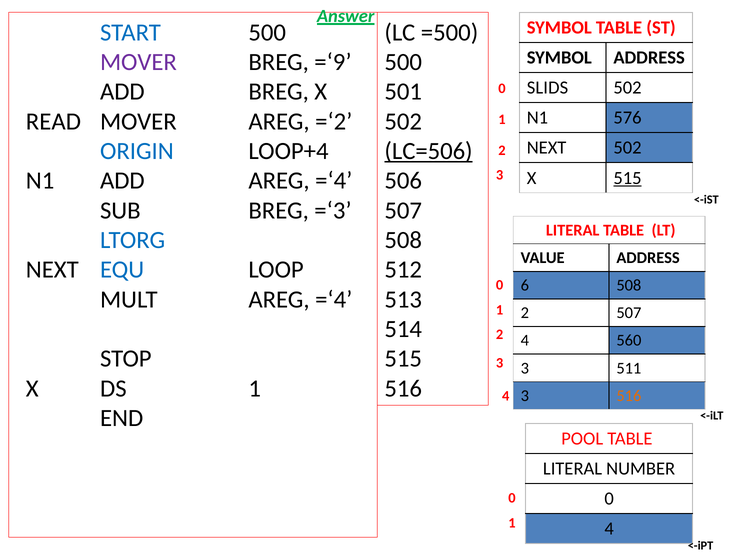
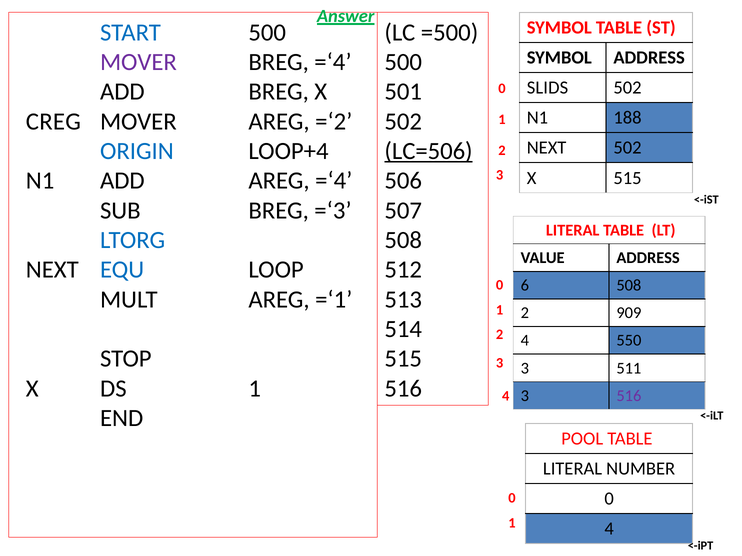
BREG =‘9: =‘9 -> =‘4
576: 576 -> 188
READ: READ -> CREG
515 at (627, 178) underline: present -> none
MULT AREG =‘4: =‘4 -> =‘1
2 507: 507 -> 909
560: 560 -> 550
516 at (629, 396) colour: orange -> purple
